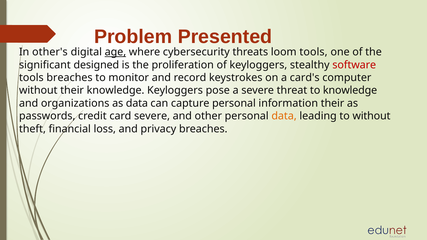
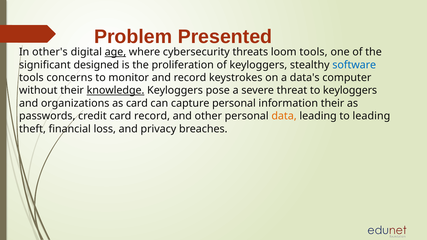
software colour: red -> blue
tools breaches: breaches -> concerns
card's: card's -> data's
knowledge at (116, 91) underline: none -> present
to knowledge: knowledge -> keyloggers
as data: data -> card
card severe: severe -> record
to without: without -> leading
